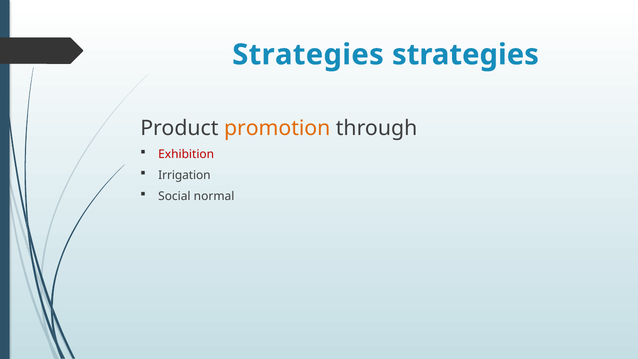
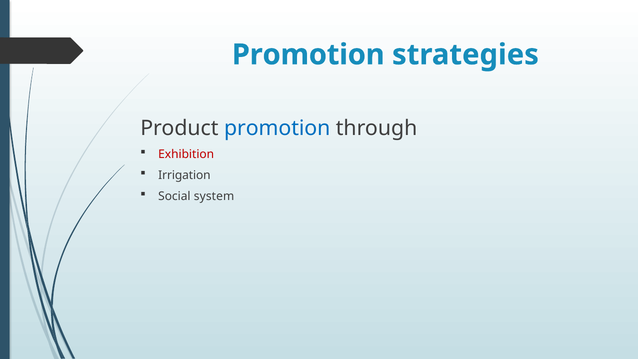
Strategies at (308, 55): Strategies -> Promotion
promotion at (277, 128) colour: orange -> blue
normal: normal -> system
